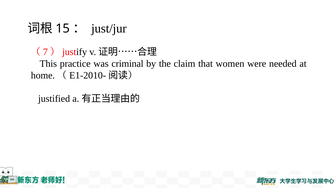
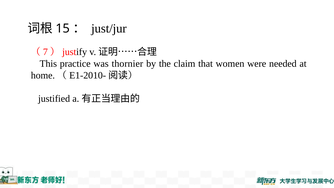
criminal: criminal -> thornier
